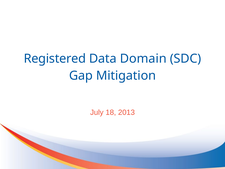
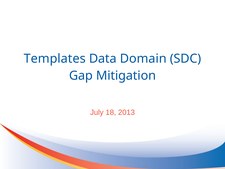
Registered: Registered -> Templates
